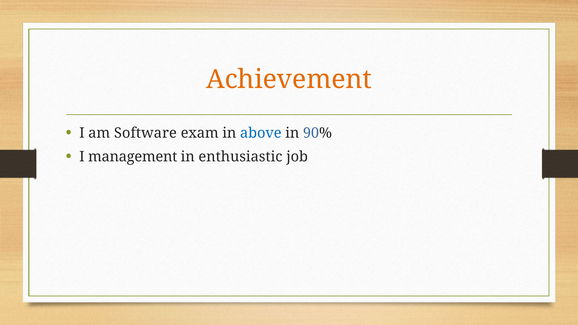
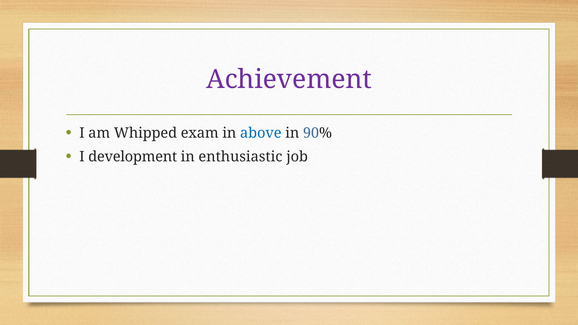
Achievement colour: orange -> purple
Software: Software -> Whipped
management: management -> development
